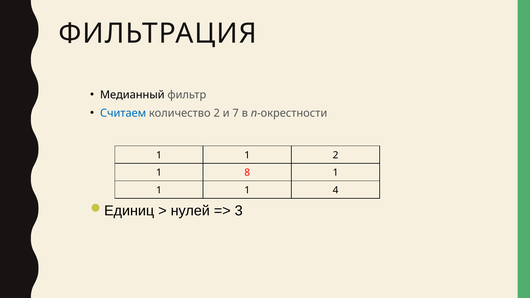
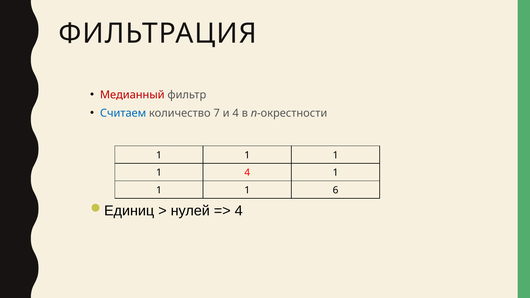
Медианный colour: black -> red
количество 2: 2 -> 7
и 7: 7 -> 4
2 at (336, 155): 2 -> 1
1 8: 8 -> 4
4: 4 -> 6
3 at (239, 211): 3 -> 4
